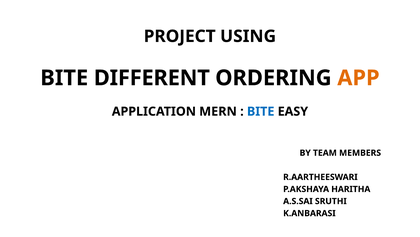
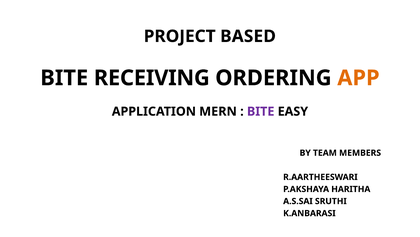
USING: USING -> BASED
DIFFERENT: DIFFERENT -> RECEIVING
BITE at (261, 111) colour: blue -> purple
